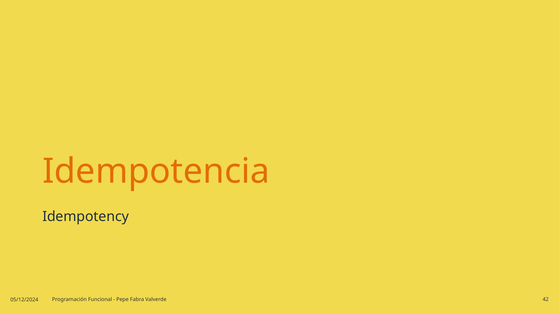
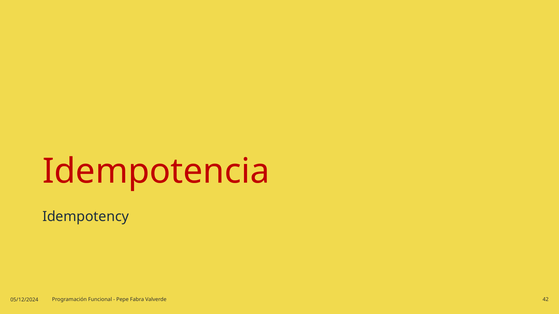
Idempotencia colour: orange -> red
